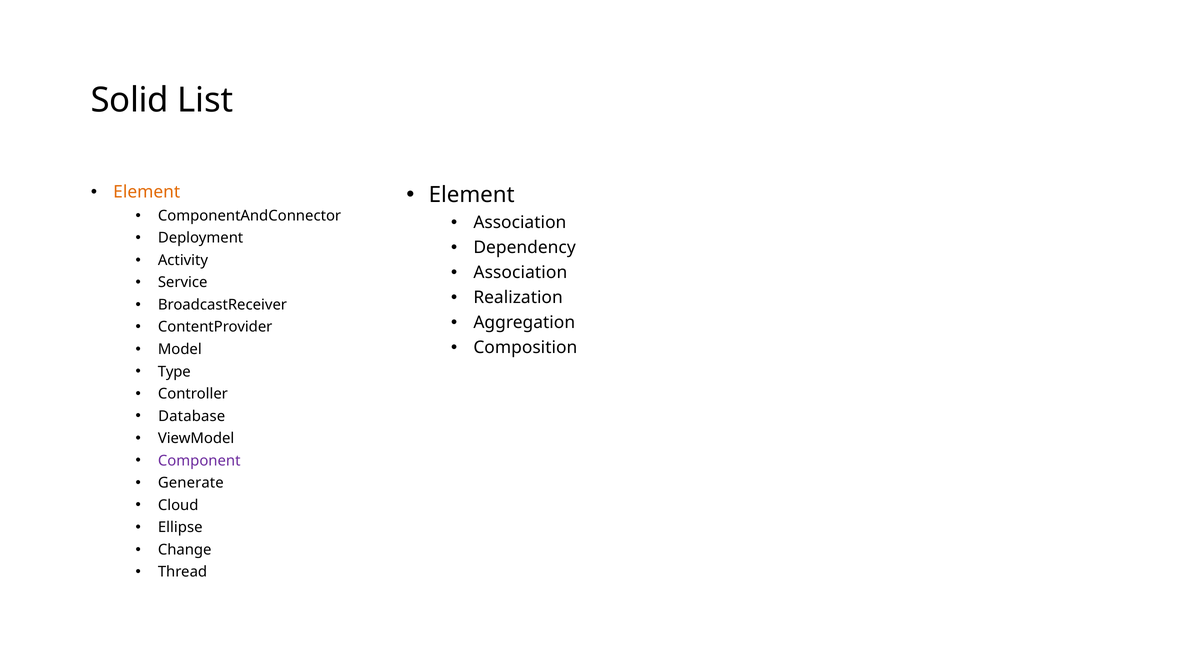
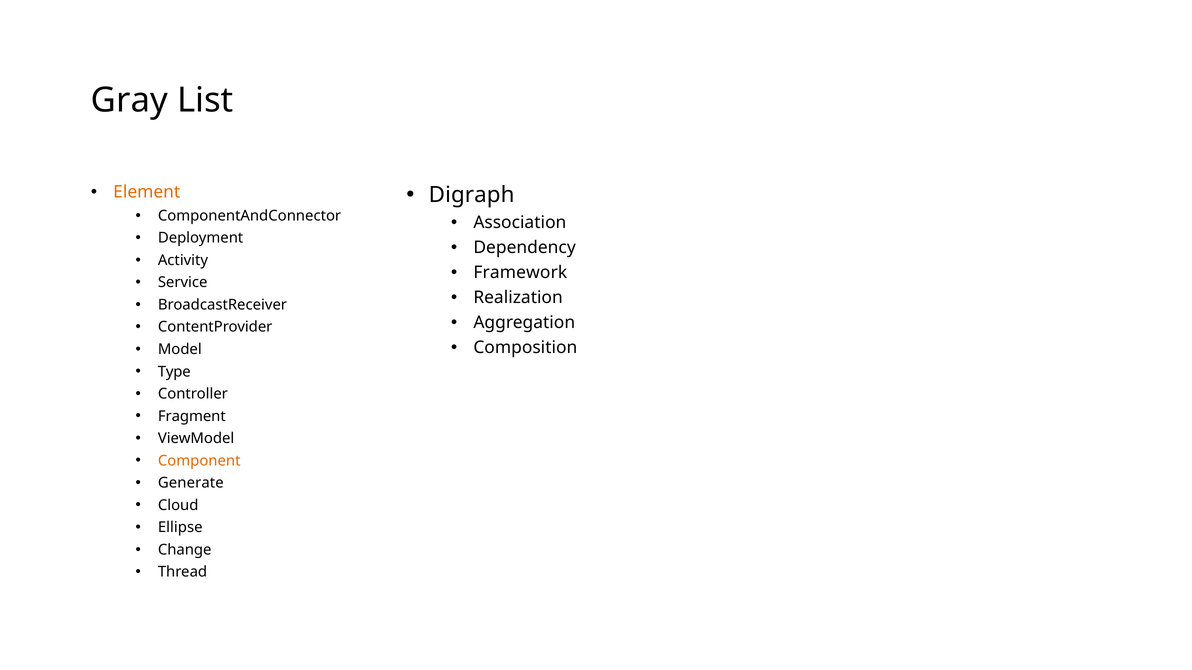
Solid: Solid -> Gray
Element at (472, 195): Element -> Digraph
Association at (520, 273): Association -> Framework
Database: Database -> Fragment
Component colour: purple -> orange
